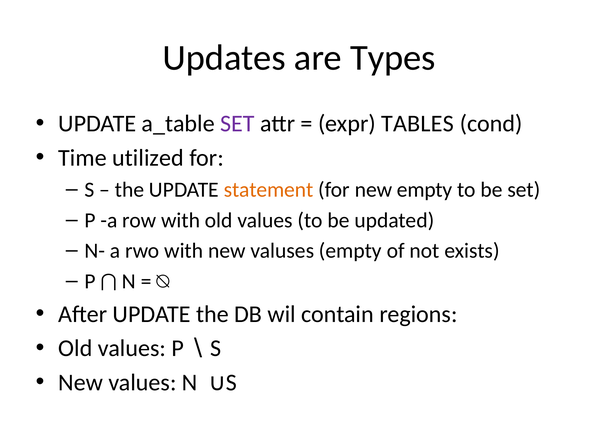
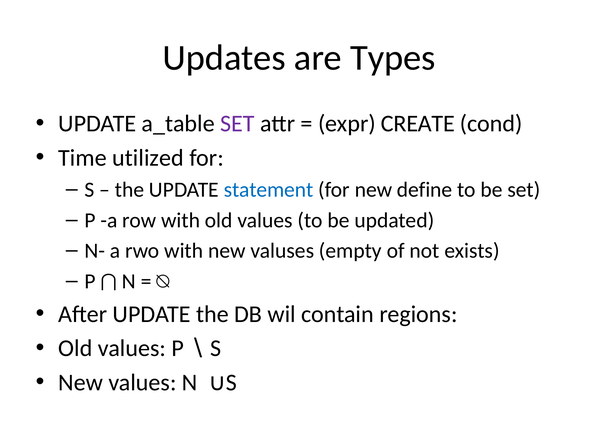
TABLES: TABLES -> CREATE
statement colour: orange -> blue
new empty: empty -> define
